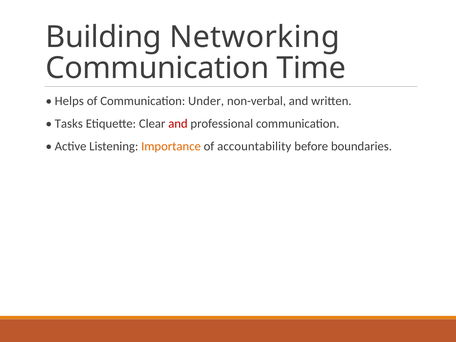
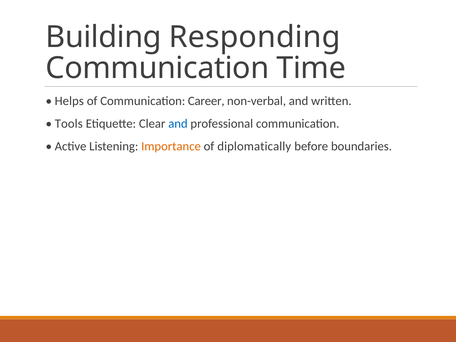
Networking: Networking -> Responding
Under: Under -> Career
Tasks: Tasks -> Tools
and at (178, 124) colour: red -> blue
accountability: accountability -> diplomatically
